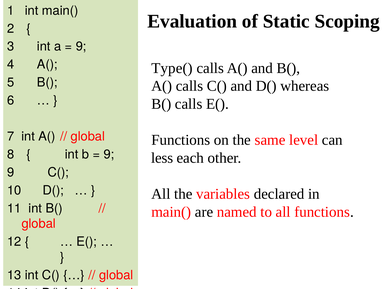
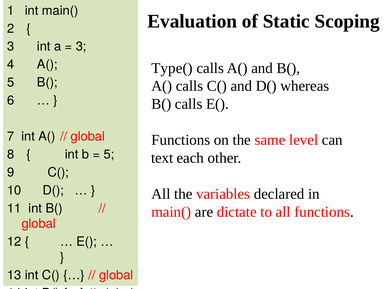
9 at (81, 46): 9 -> 3
9 at (109, 154): 9 -> 5
less: less -> text
named: named -> dictate
